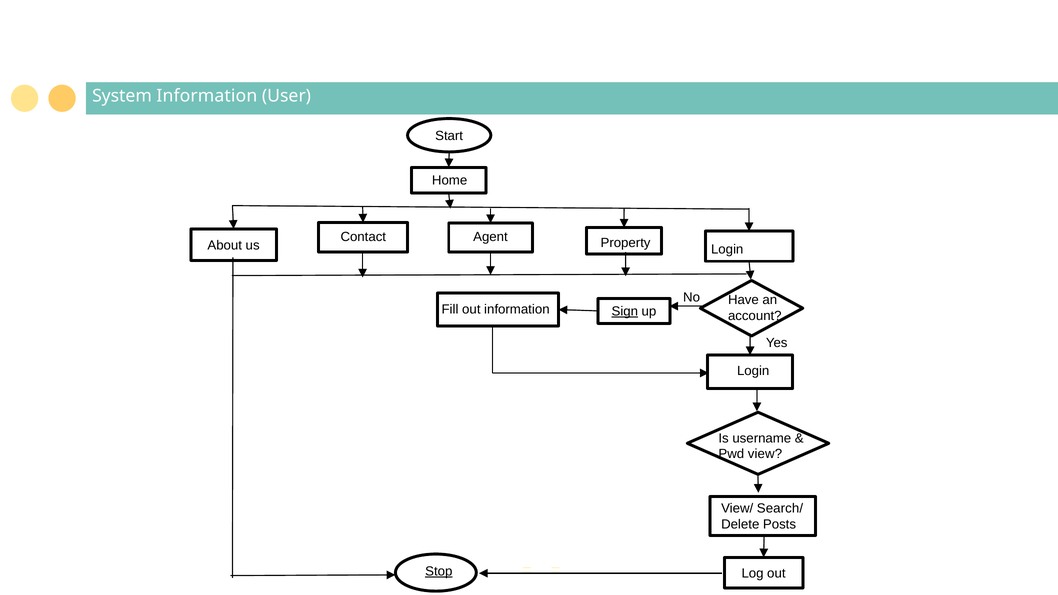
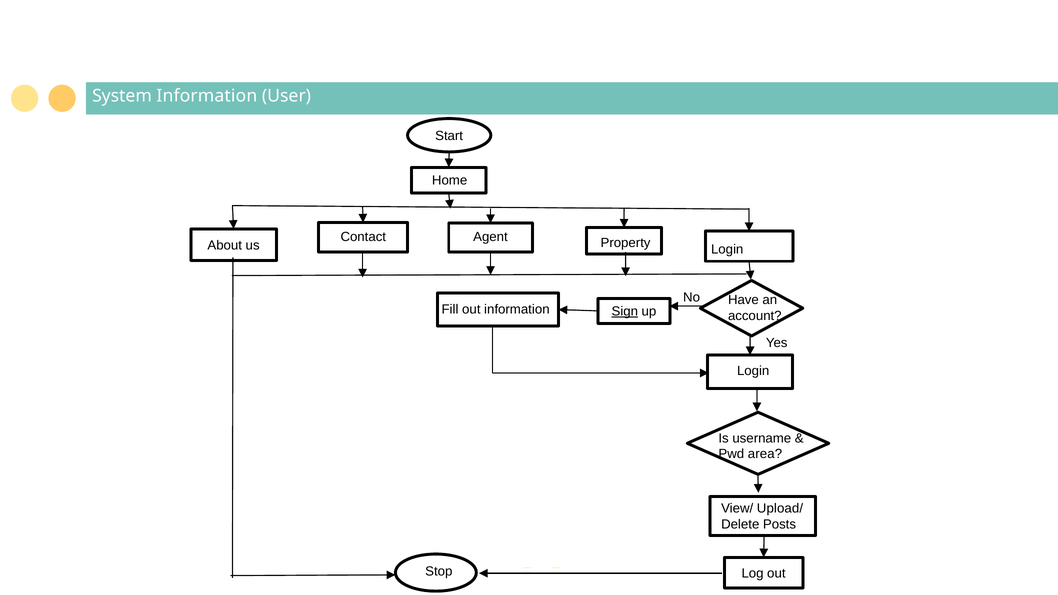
view: view -> area
Search/: Search/ -> Upload/
Stop underline: present -> none
